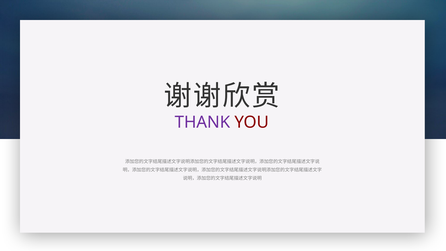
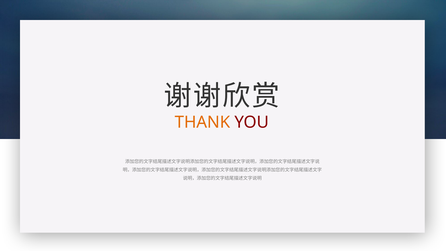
THANK colour: purple -> orange
